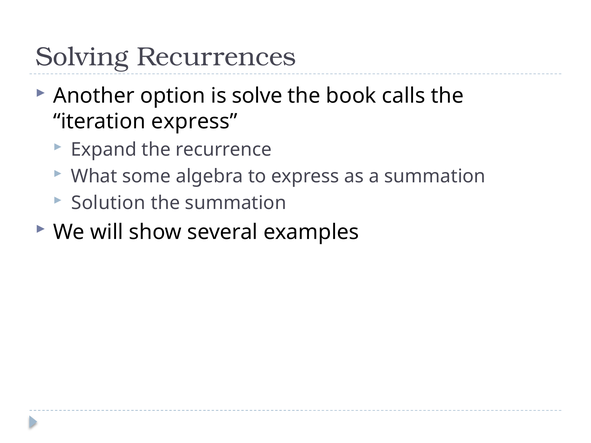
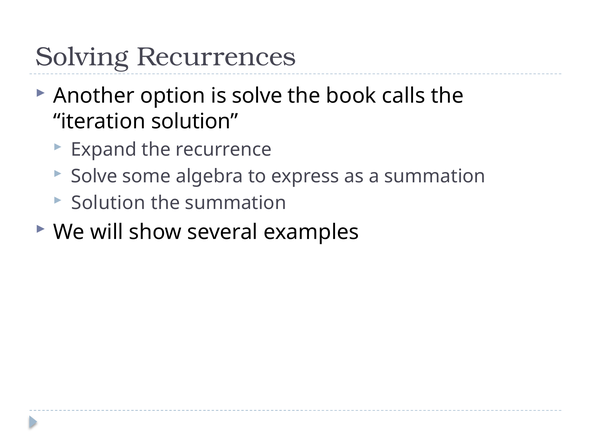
iteration express: express -> solution
What at (94, 176): What -> Solve
